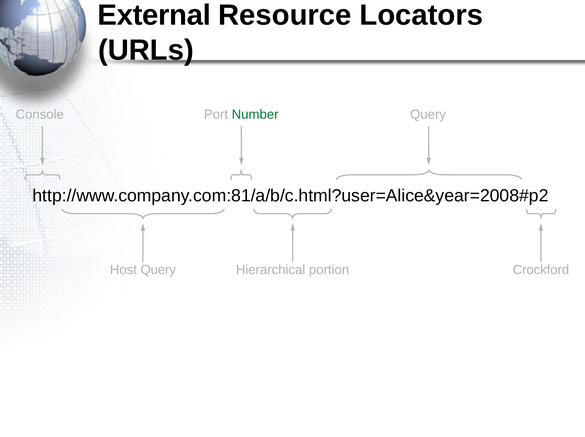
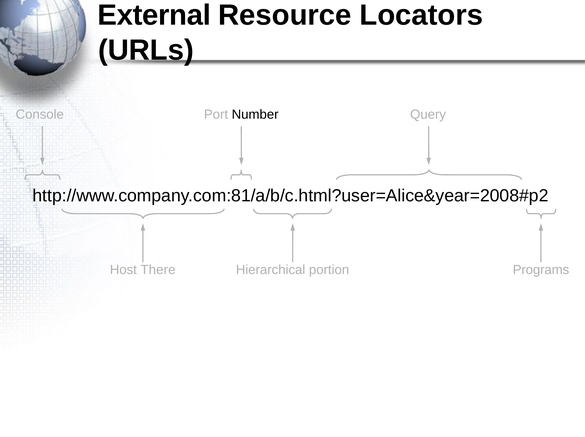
Number colour: green -> black
Host Query: Query -> There
Crockford: Crockford -> Programs
